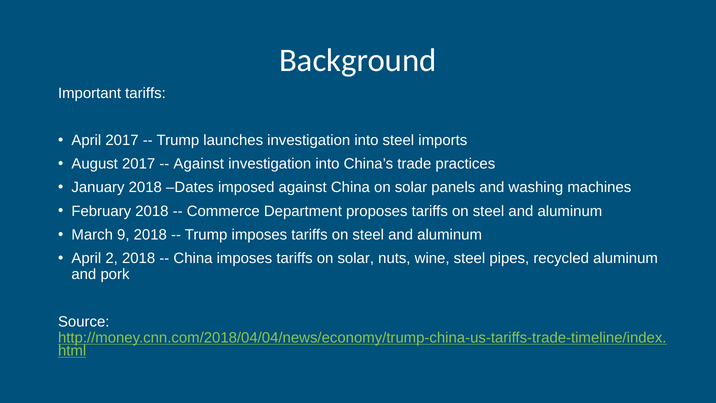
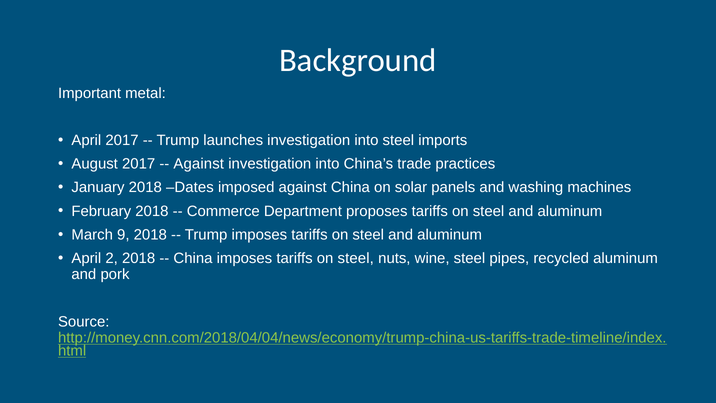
Important tariffs: tariffs -> metal
solar at (356, 258): solar -> steel
